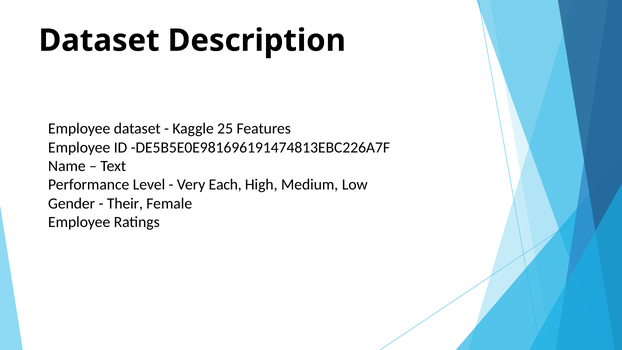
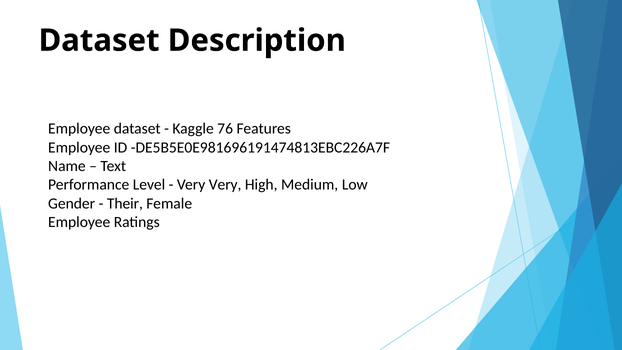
25: 25 -> 76
Very Each: Each -> Very
